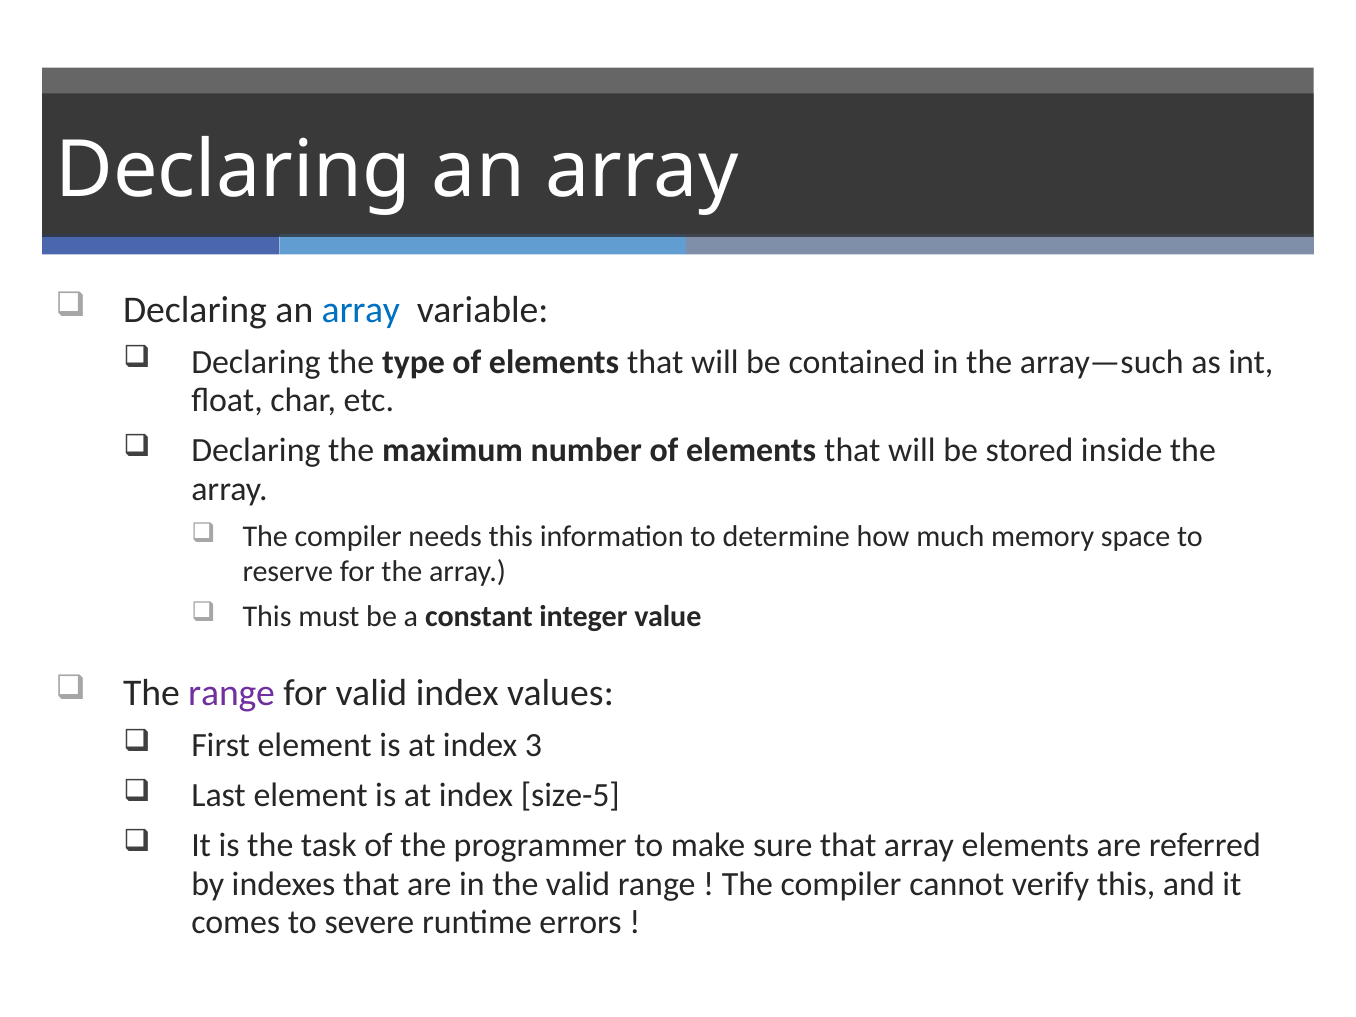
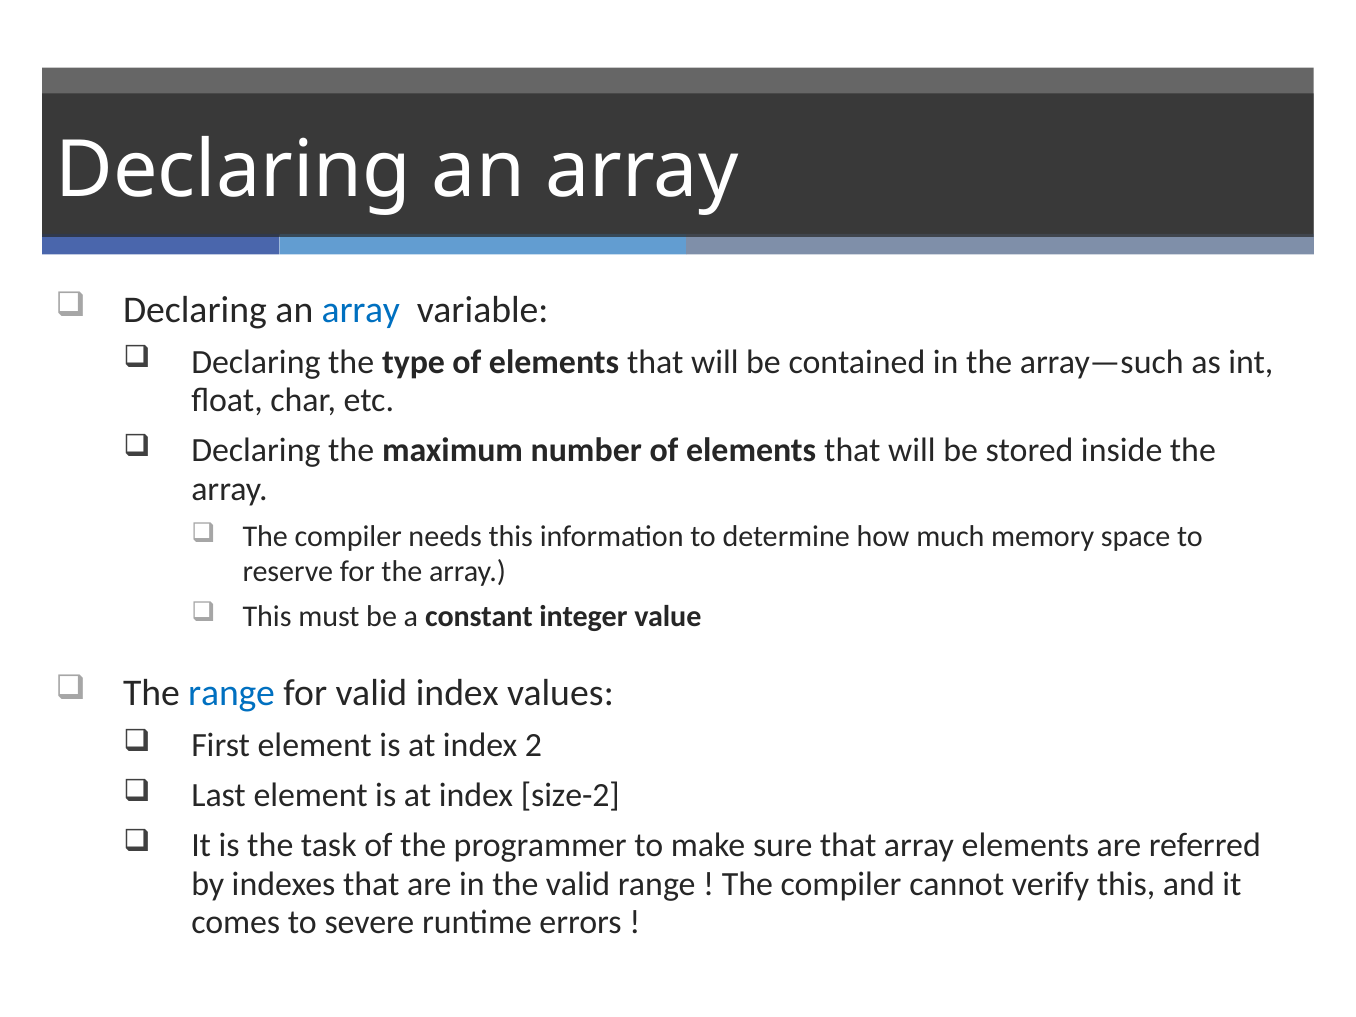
range at (232, 693) colour: purple -> blue
3: 3 -> 2
size-5: size-5 -> size-2
